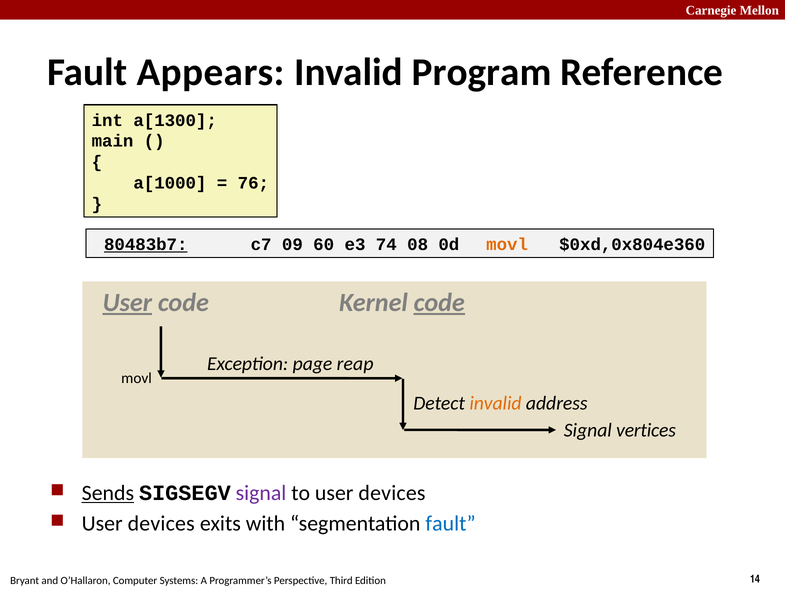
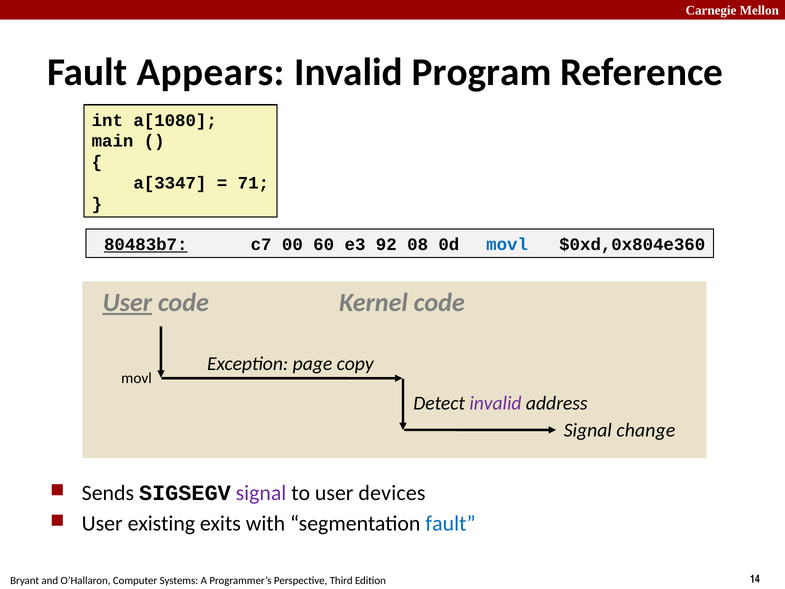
a[1300: a[1300 -> a[1080
a[1000: a[1000 -> a[3347
76: 76 -> 71
09: 09 -> 00
74: 74 -> 92
movl at (507, 244) colour: orange -> blue
code at (439, 303) underline: present -> none
reap: reap -> copy
invalid at (495, 403) colour: orange -> purple
vertices: vertices -> change
Sends underline: present -> none
devices at (161, 523): devices -> existing
